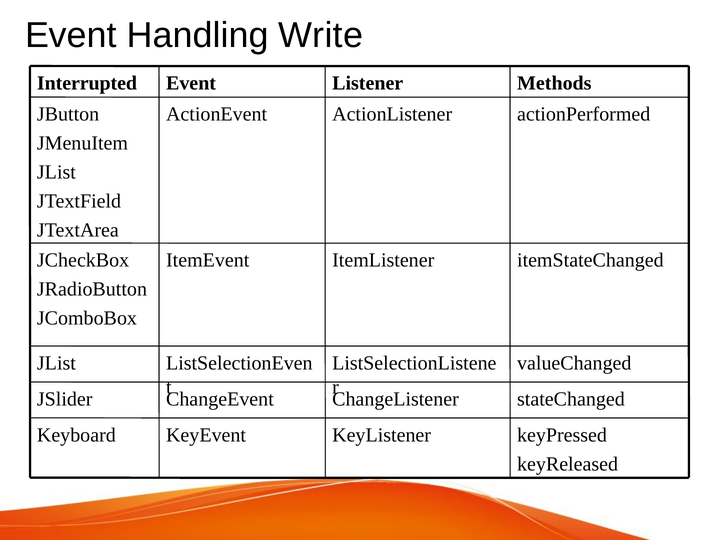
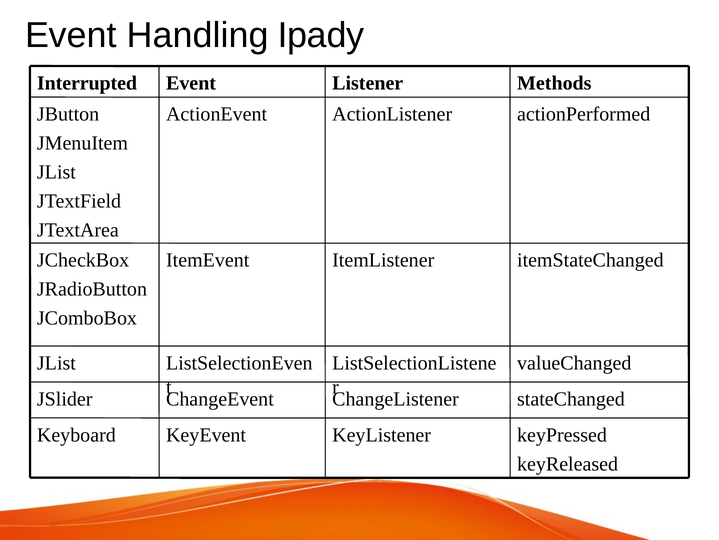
Write: Write -> Ipady
